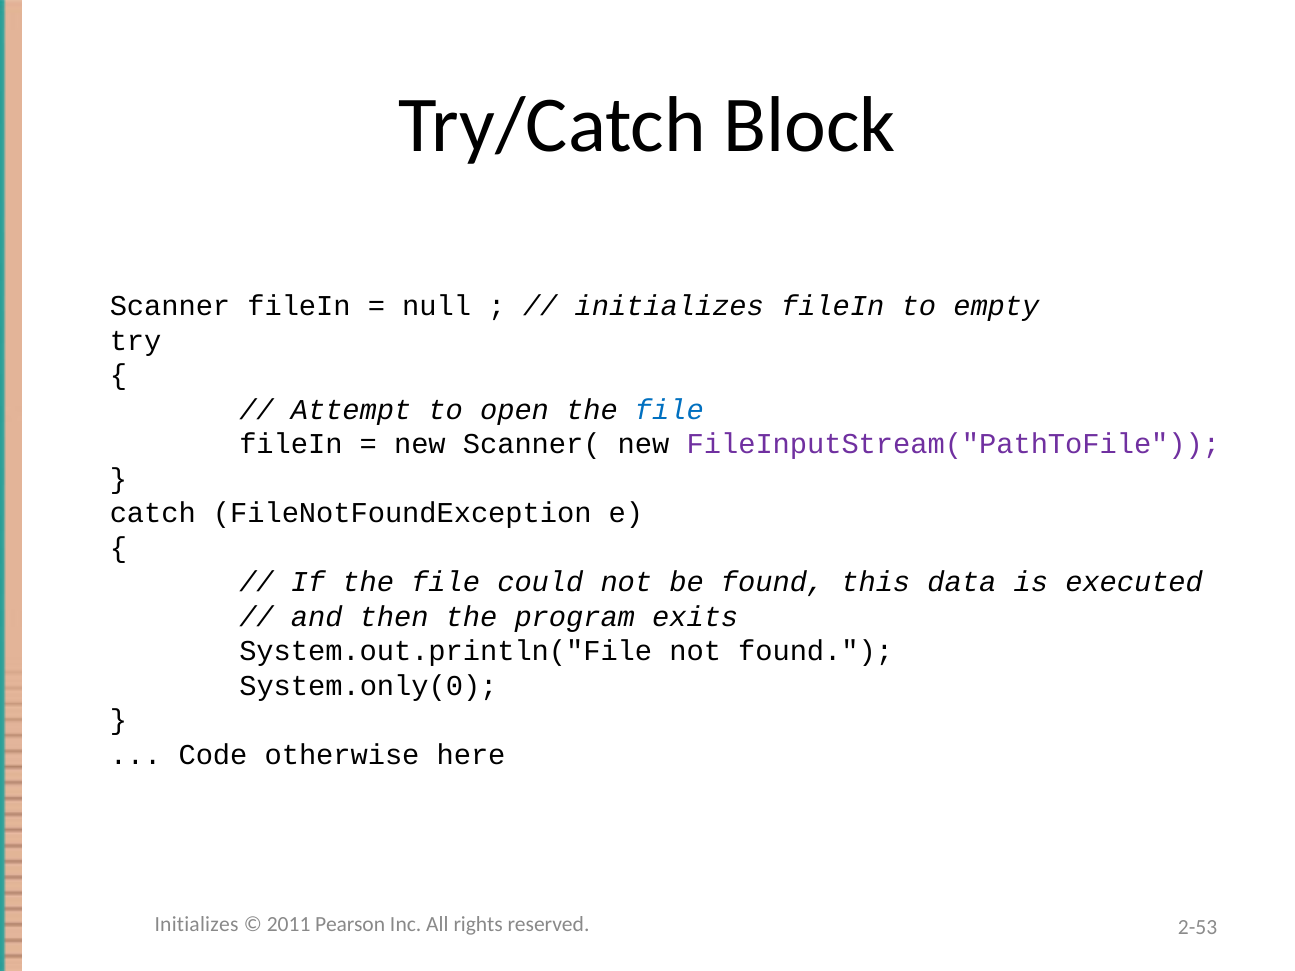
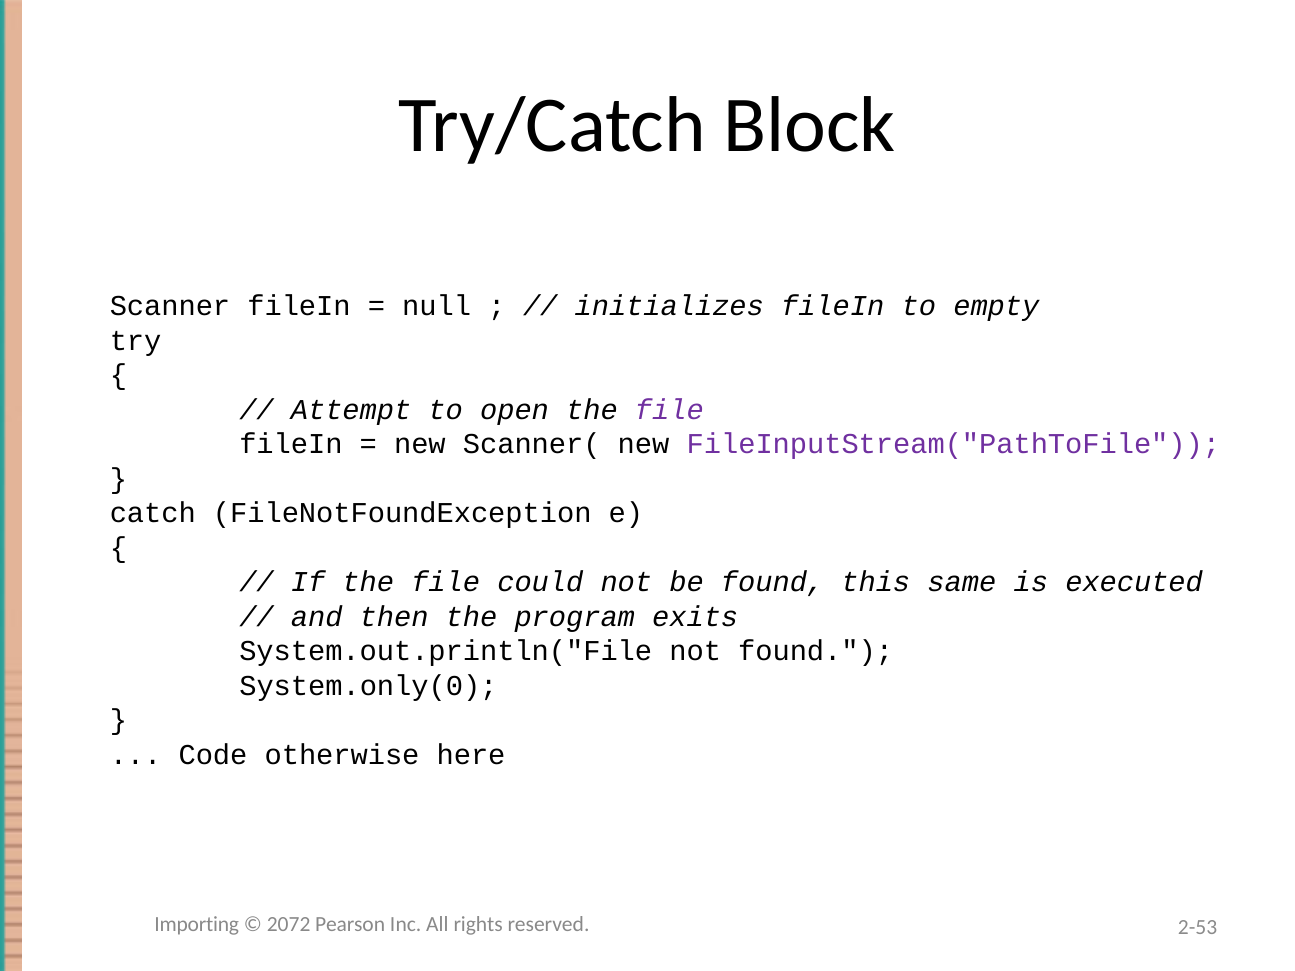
file at (669, 410) colour: blue -> purple
data: data -> same
Initializes at (197, 925): Initializes -> Importing
2011: 2011 -> 2072
